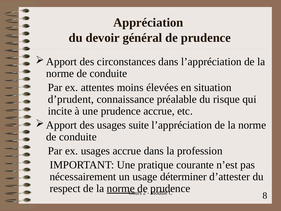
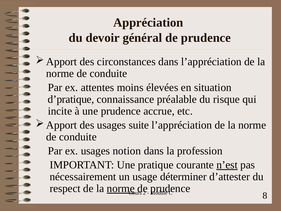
d’prudent: d’prudent -> d’pratique
usages accrue: accrue -> notion
n’est underline: none -> present
